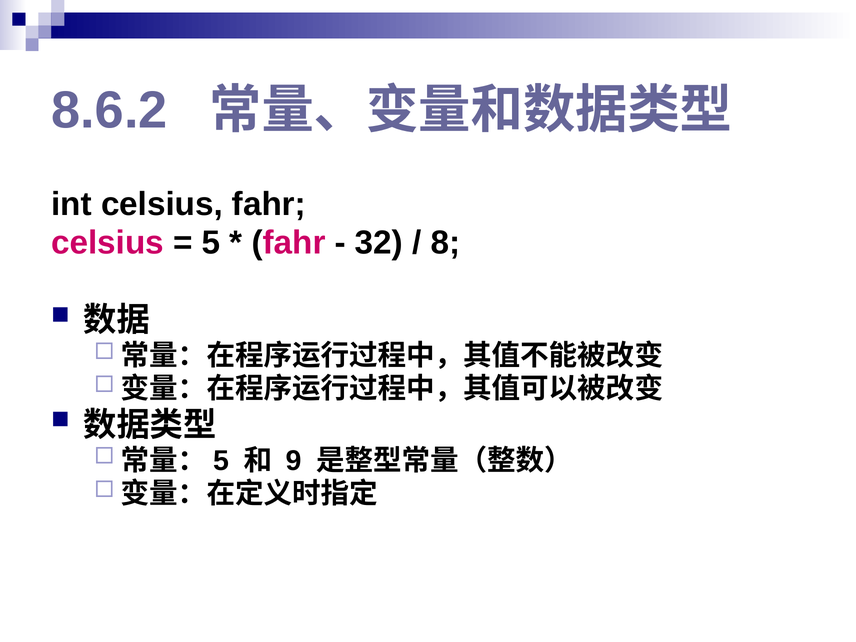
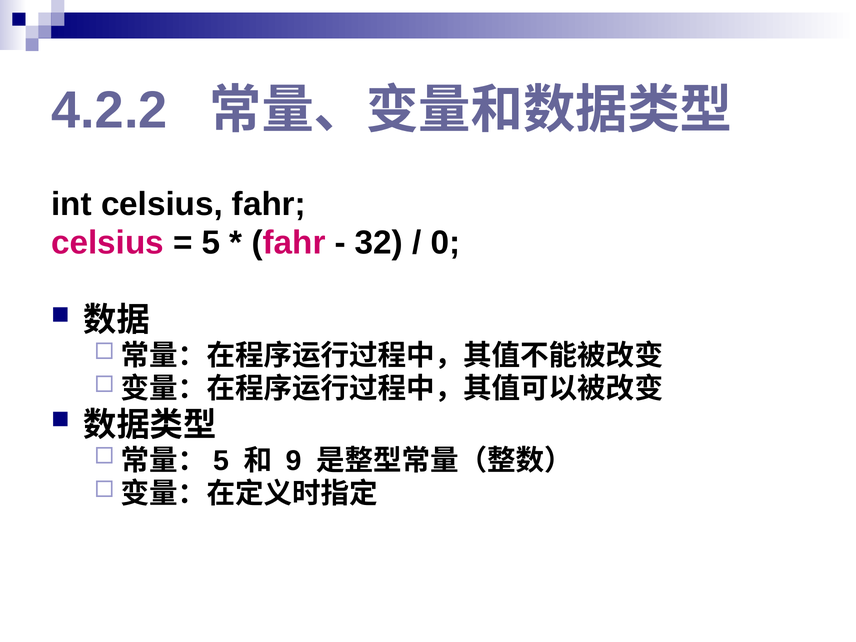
8.6.2: 8.6.2 -> 4.2.2
8: 8 -> 0
